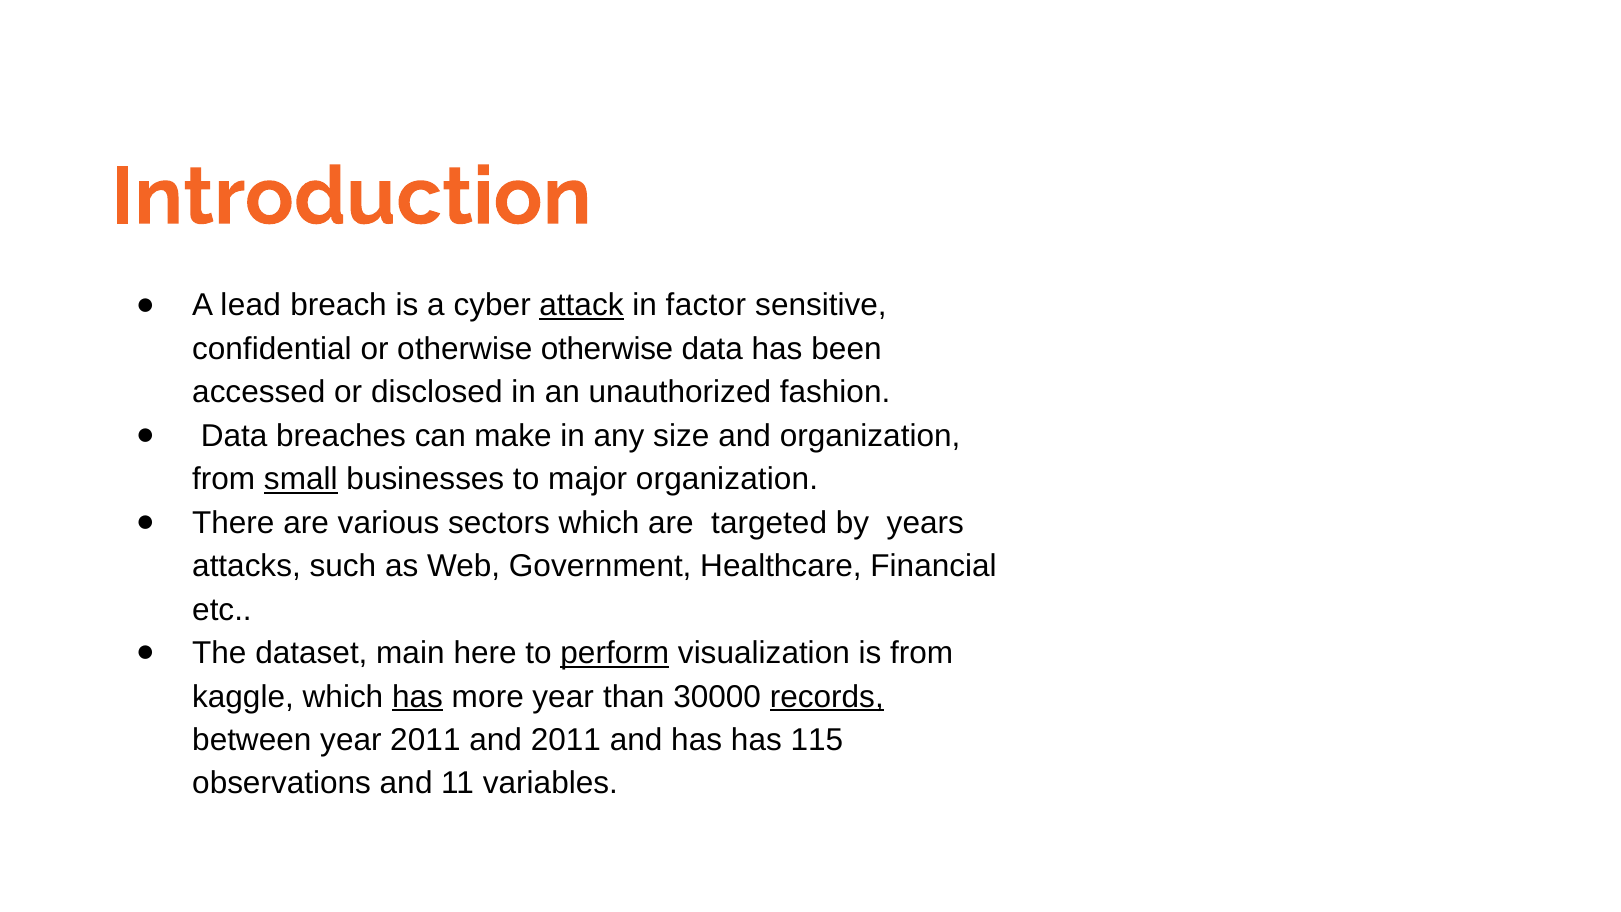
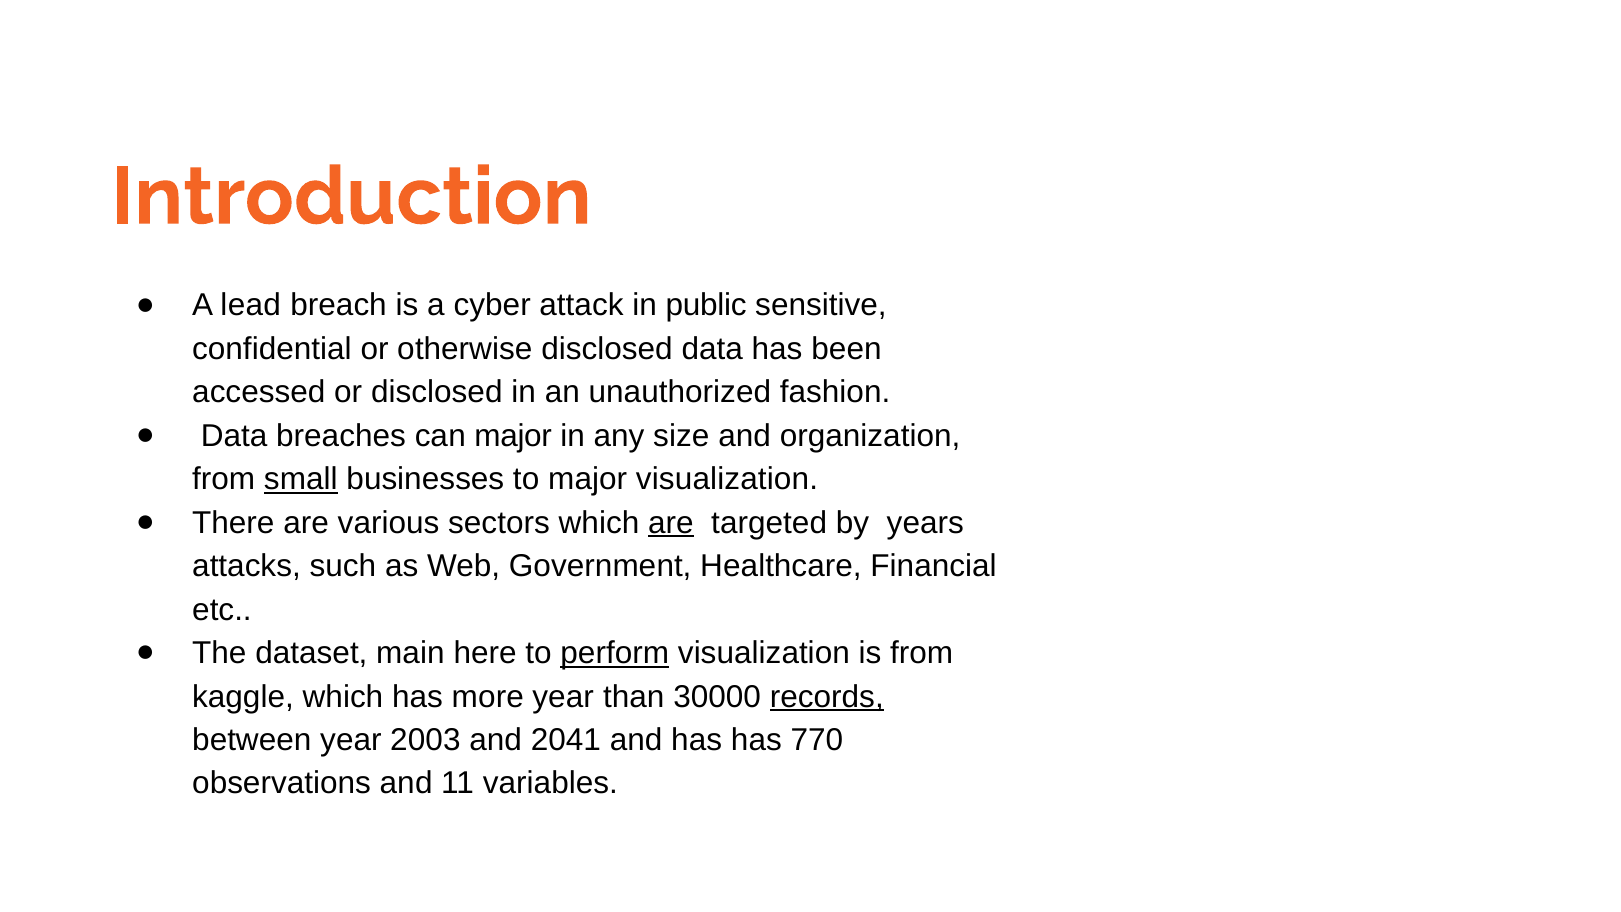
attack underline: present -> none
factor: factor -> public
otherwise otherwise: otherwise -> disclosed
can make: make -> major
major organization: organization -> visualization
are at (671, 523) underline: none -> present
has at (418, 697) underline: present -> none
year 2011: 2011 -> 2003
and 2011: 2011 -> 2041
115: 115 -> 770
